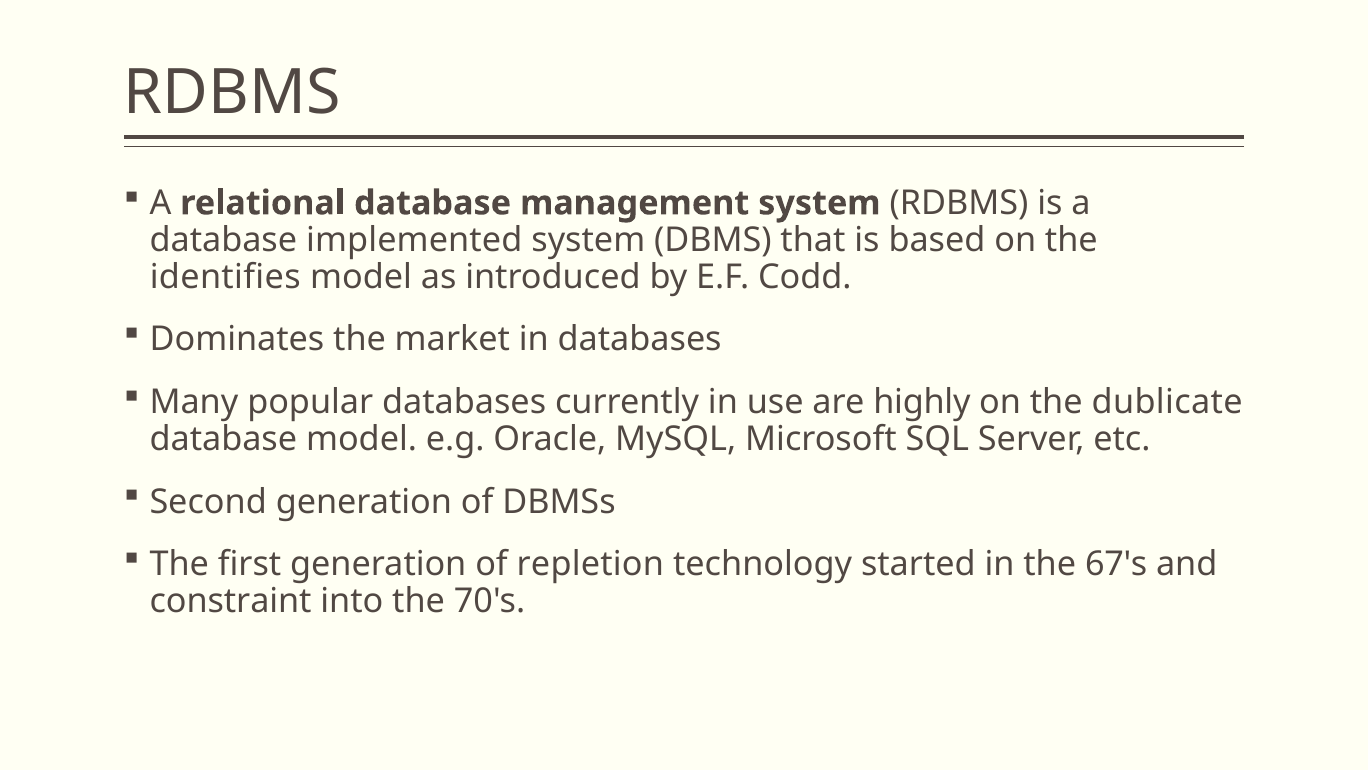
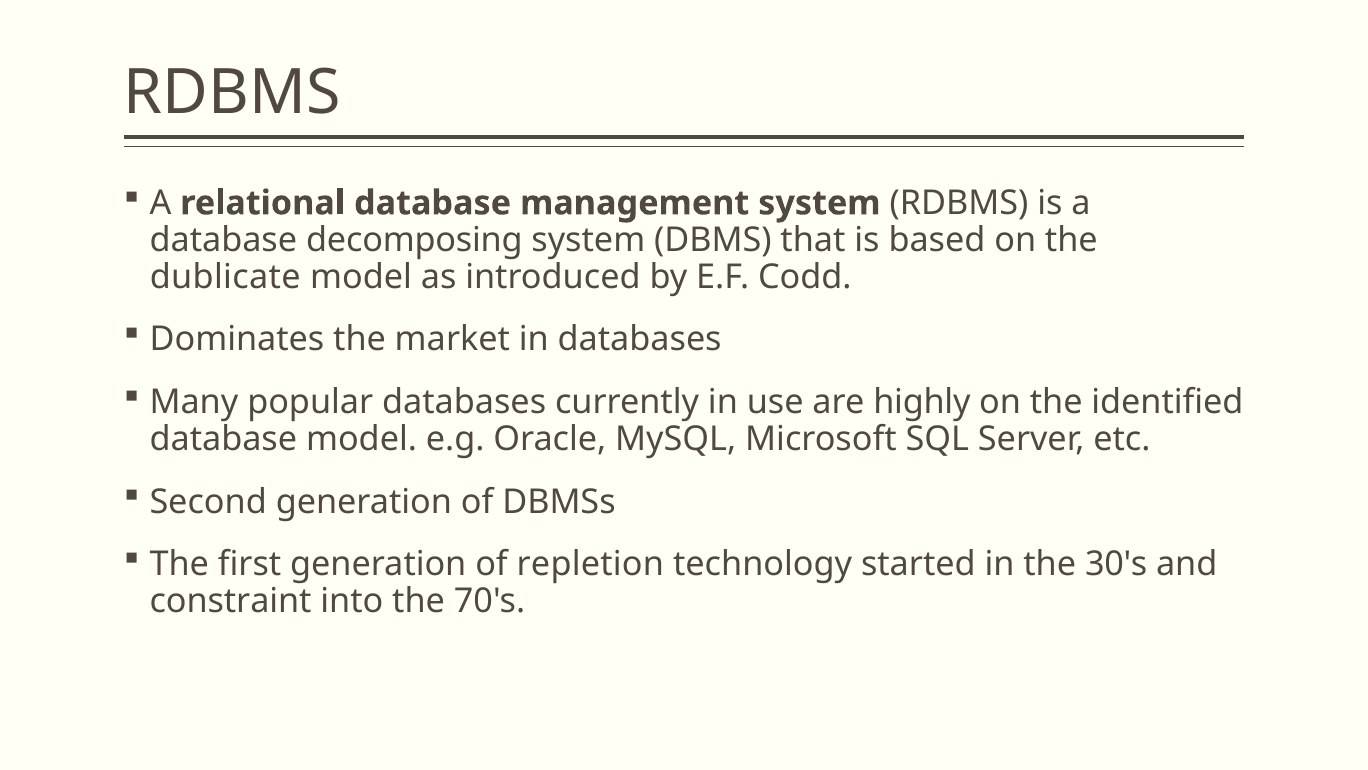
implemented: implemented -> decomposing
identifies: identifies -> dublicate
dublicate: dublicate -> identified
67's: 67's -> 30's
